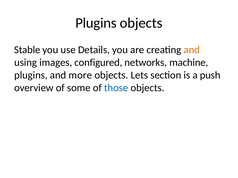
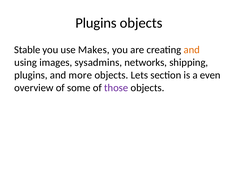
Details: Details -> Makes
configured: configured -> sysadmins
machine: machine -> shipping
push: push -> even
those colour: blue -> purple
